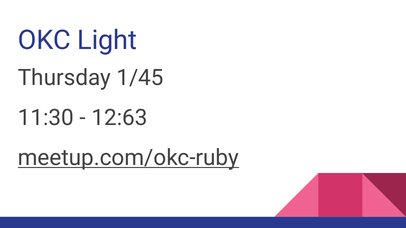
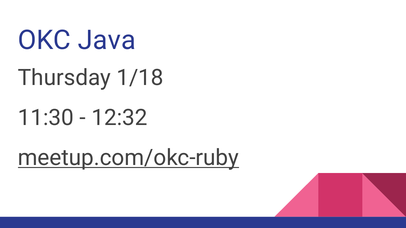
Light: Light -> Java
1/45: 1/45 -> 1/18
12:63: 12:63 -> 12:32
